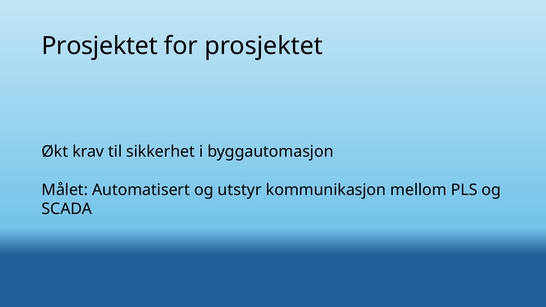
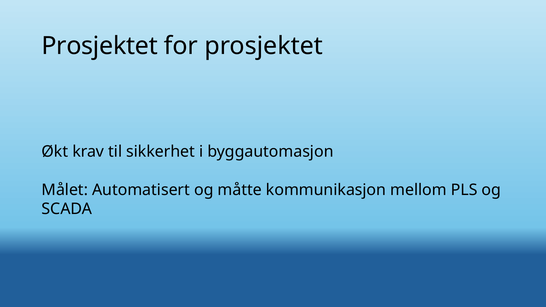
utstyr: utstyr -> måtte
